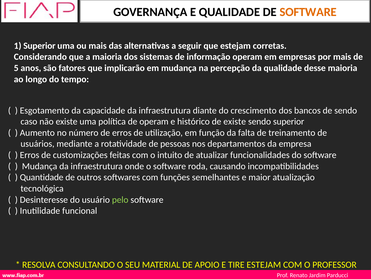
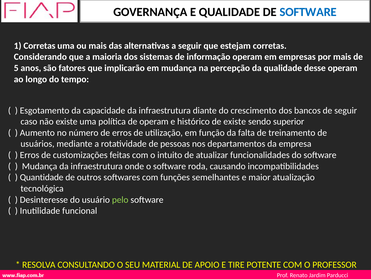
SOFTWARE at (308, 12) colour: orange -> blue
1 Superior: Superior -> Corretas
desse maioria: maioria -> operam
de sendo: sendo -> seguir
TIRE ESTEJAM: ESTEJAM -> POTENTE
